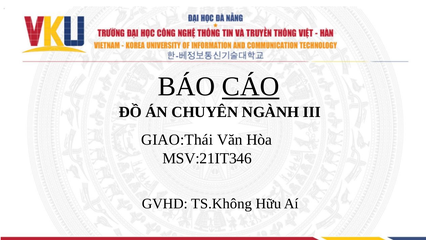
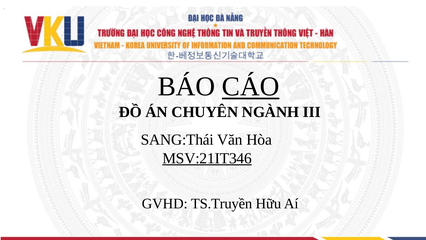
GIAO:Thái: GIAO:Thái -> SANG:Thái
MSV:21IT346 underline: none -> present
TS.Không: TS.Không -> TS.Truyền
